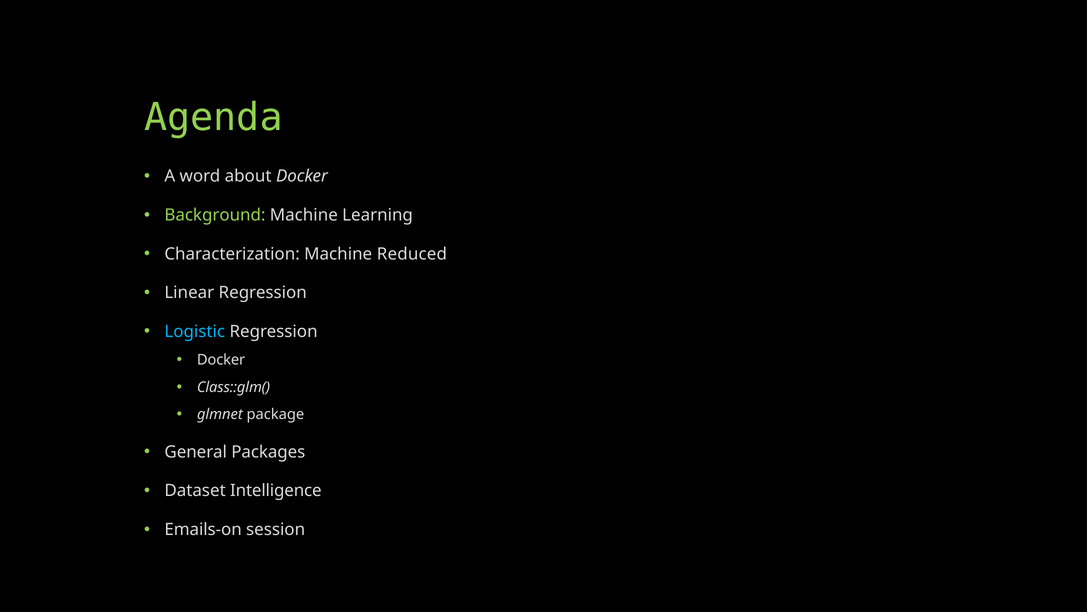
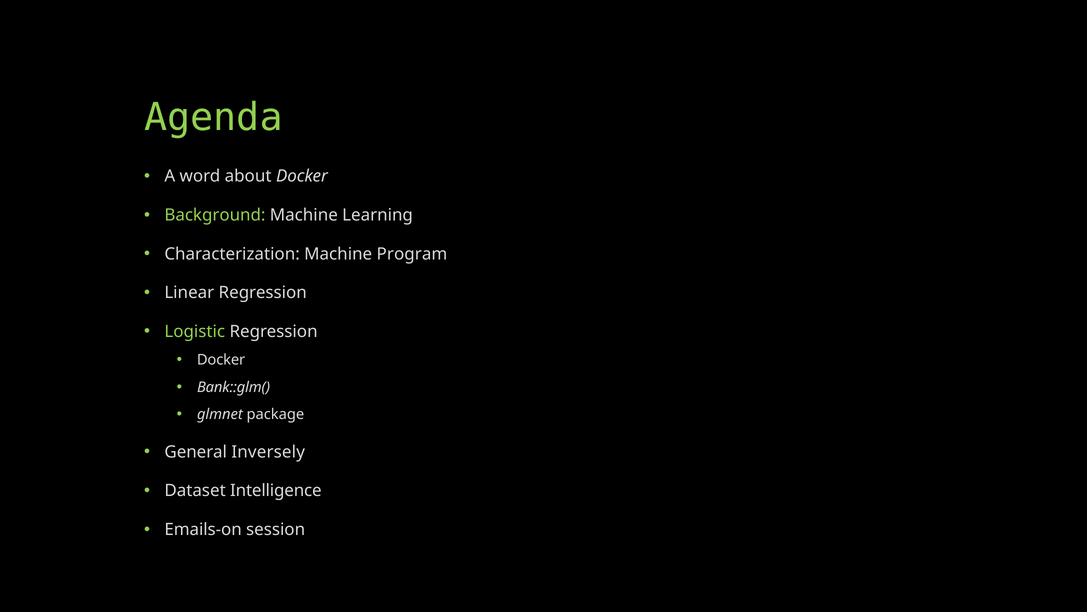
Reduced: Reduced -> Program
Logistic colour: light blue -> light green
Class::glm(: Class::glm( -> Bank::glm(
Packages: Packages -> Inversely
